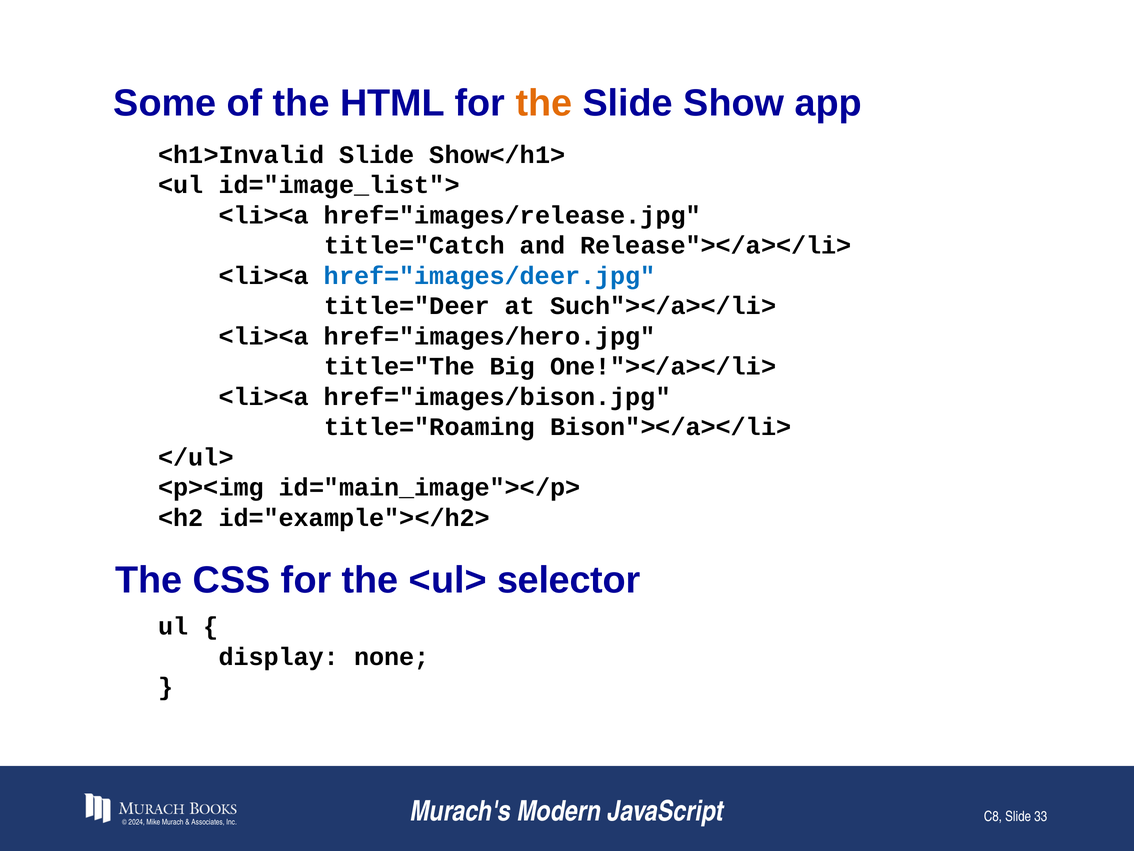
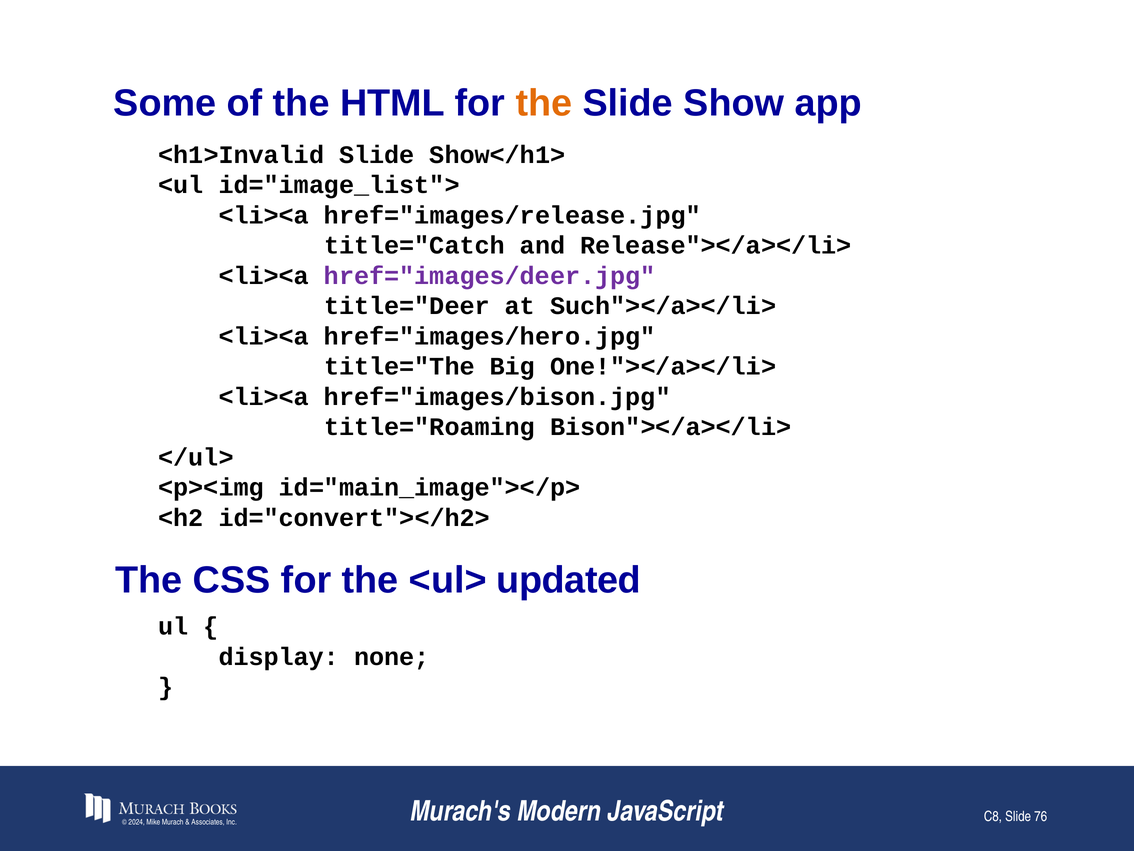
href="images/deer.jpg colour: blue -> purple
id="example"></h2>: id="example"></h2> -> id="convert"></h2>
selector: selector -> updated
33: 33 -> 76
